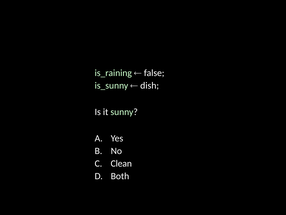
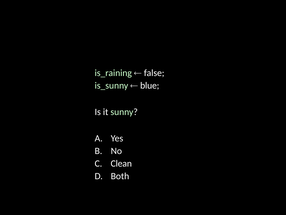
dish: dish -> blue
